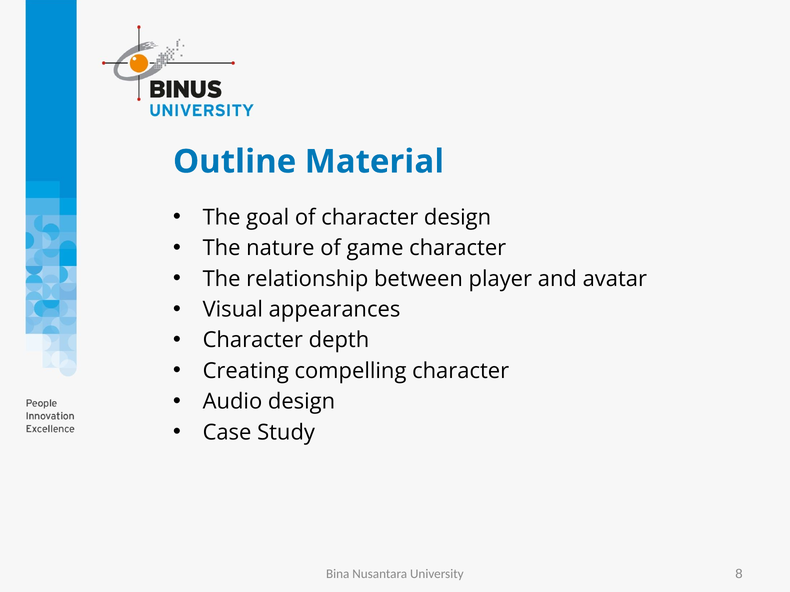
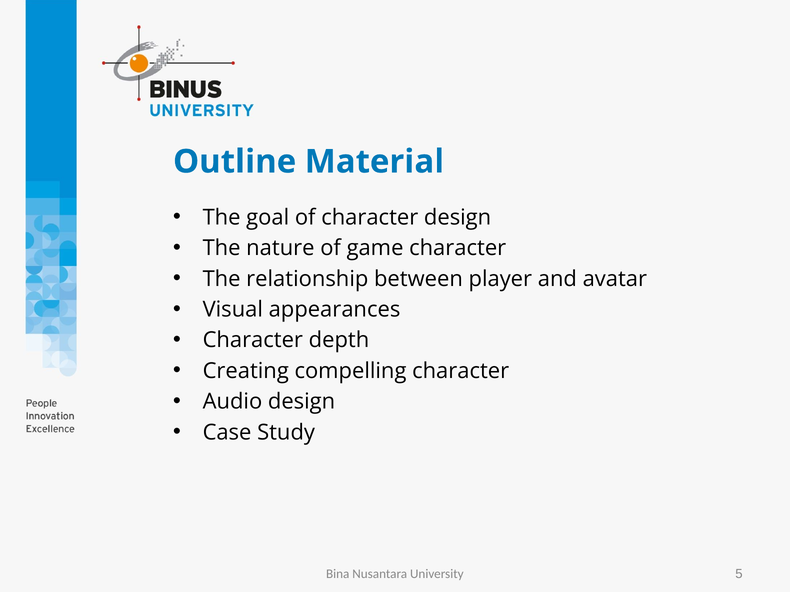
8: 8 -> 5
